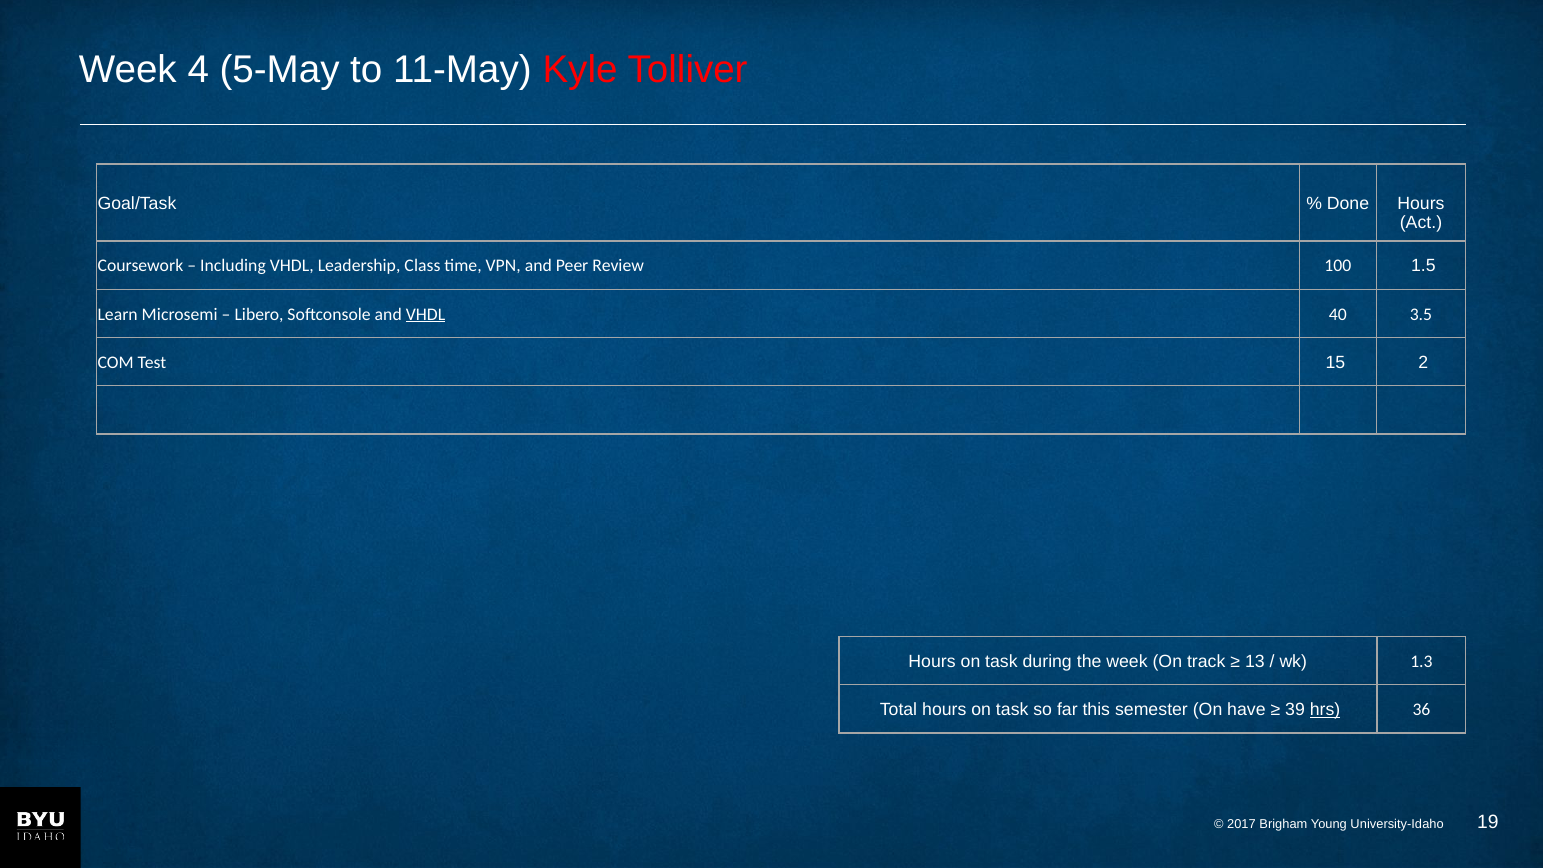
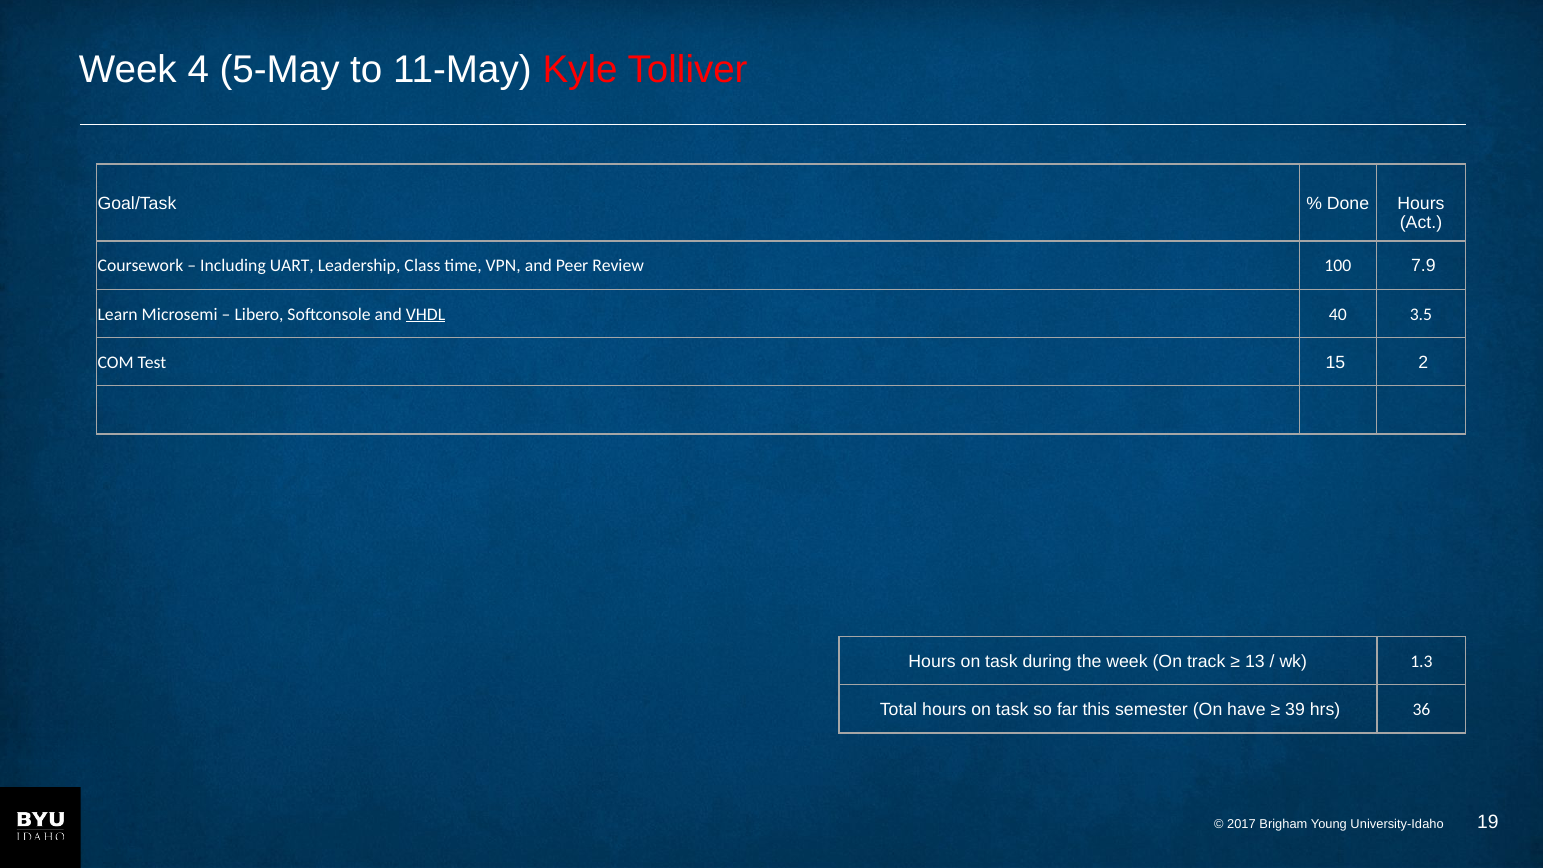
Including VHDL: VHDL -> UART
1.5: 1.5 -> 7.9
hrs underline: present -> none
